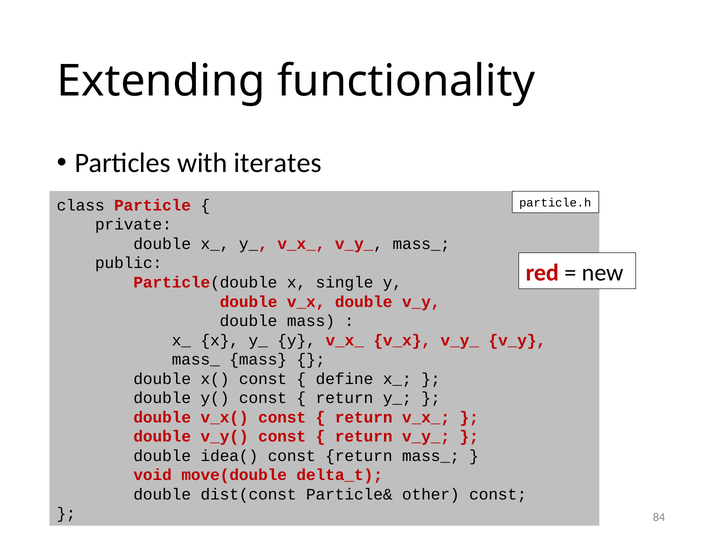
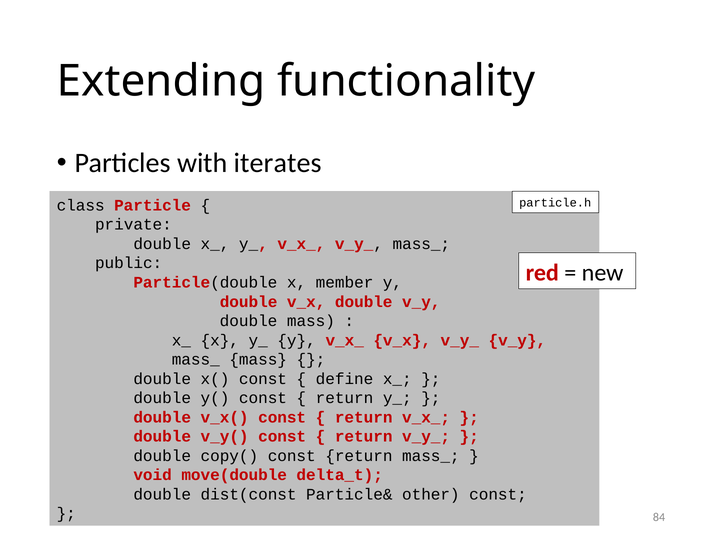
single: single -> member
idea(: idea( -> copy(
